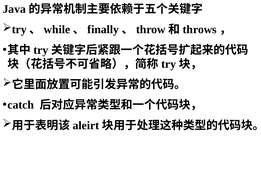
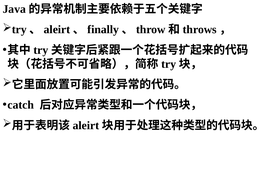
while at (57, 30): while -> aleirt
